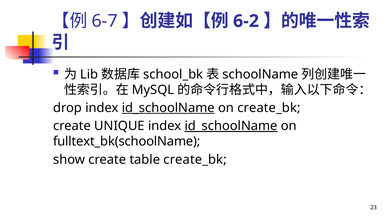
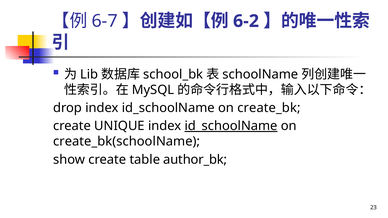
id_schoolName at (168, 108) underline: present -> none
fulltext_bk(schoolName: fulltext_bk(schoolName -> create_bk(schoolName
table create_bk: create_bk -> author_bk
